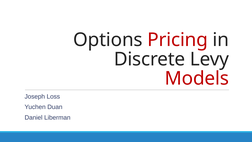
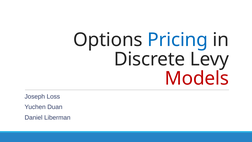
Pricing colour: red -> blue
